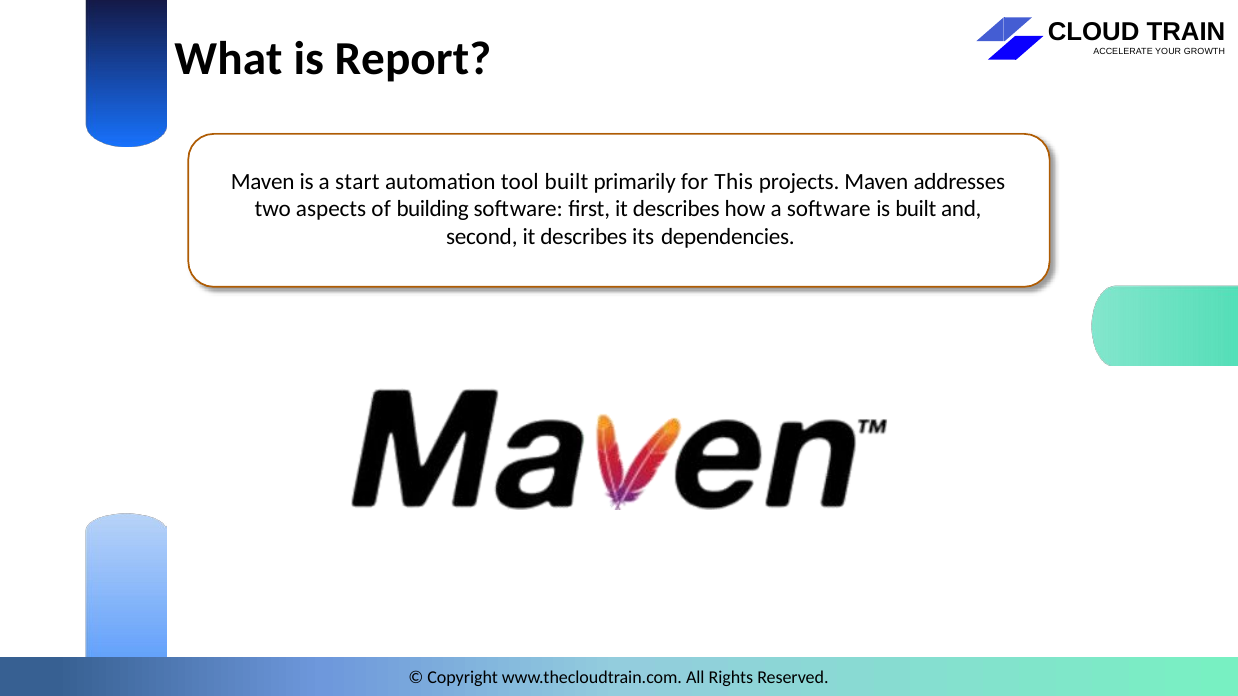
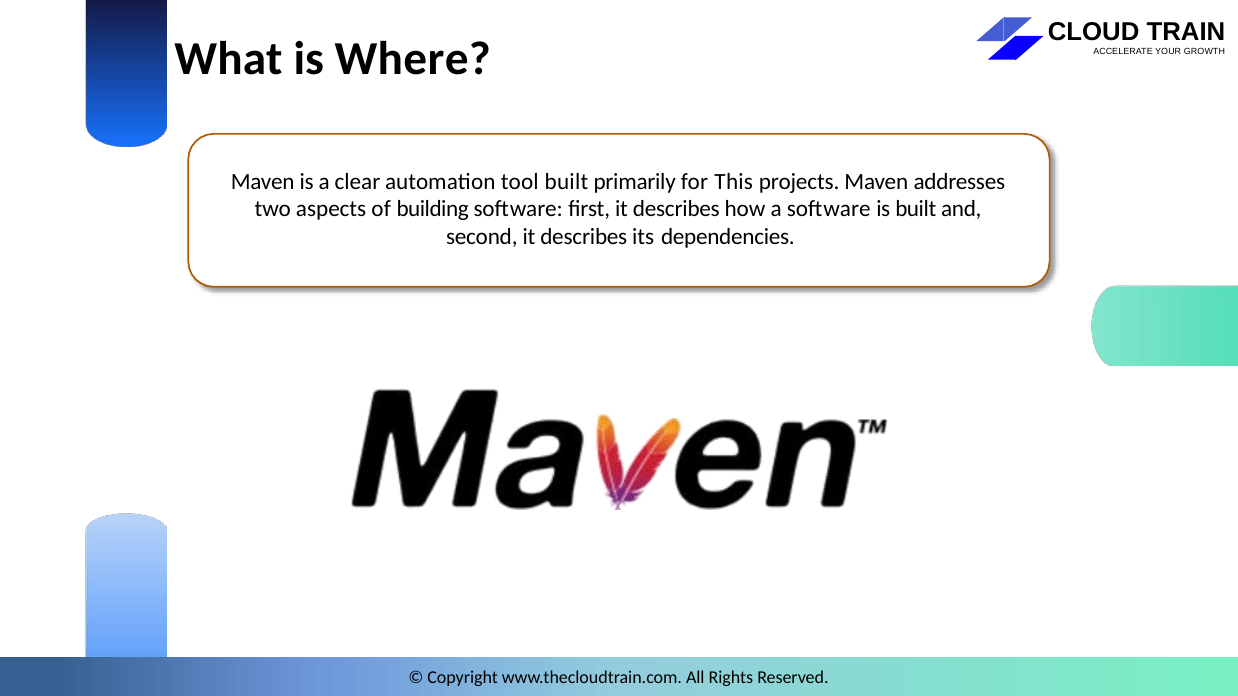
Report: Report -> Where
start: start -> clear
